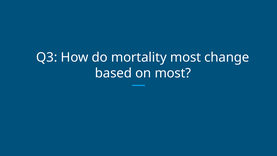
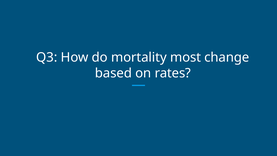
on most: most -> rates
